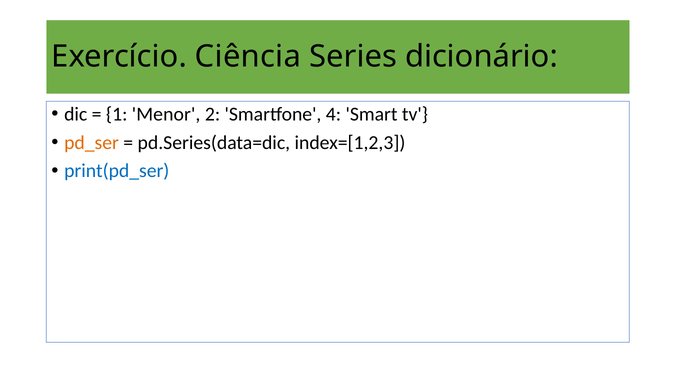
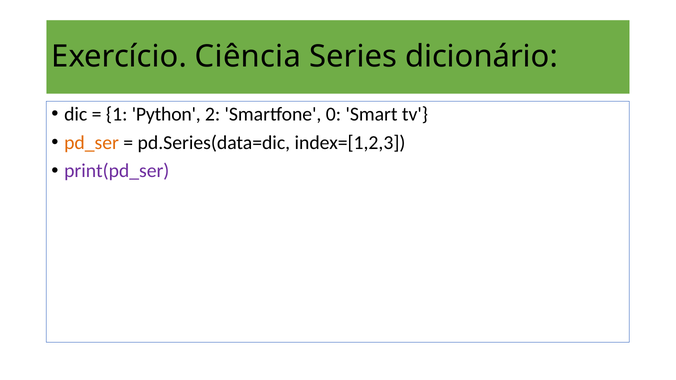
Menor: Menor -> Python
4: 4 -> 0
print(pd_ser colour: blue -> purple
